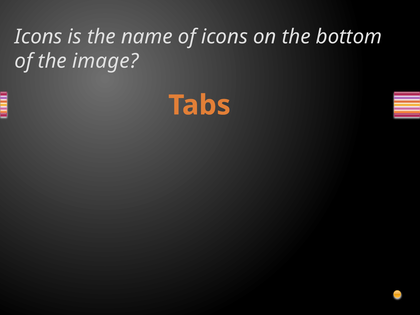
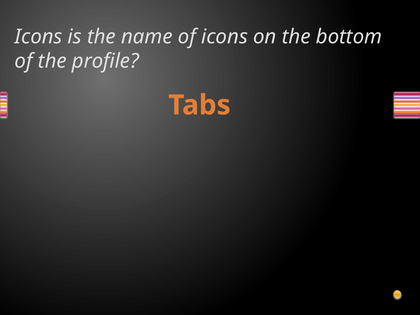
image: image -> profile
